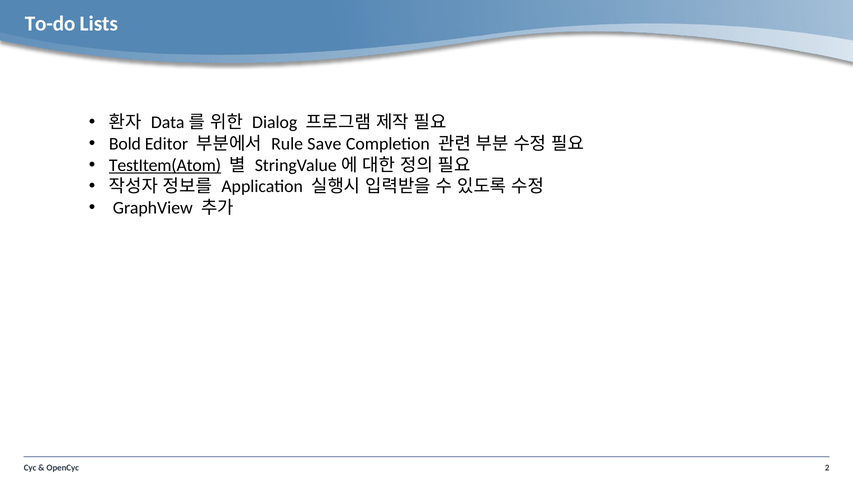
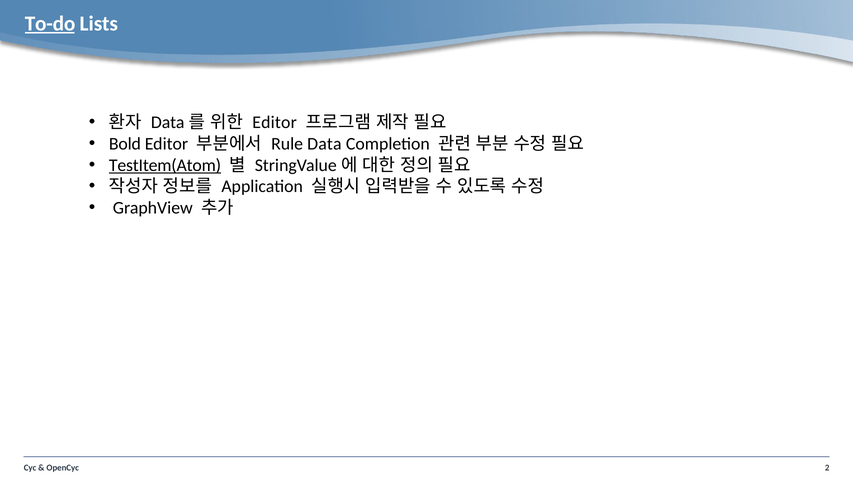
To-do underline: none -> present
Dialog at (275, 122): Dialog -> Editor
Save: Save -> Data
